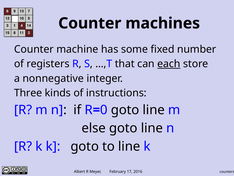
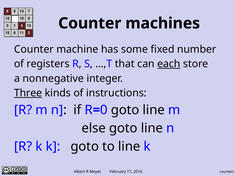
Three underline: none -> present
